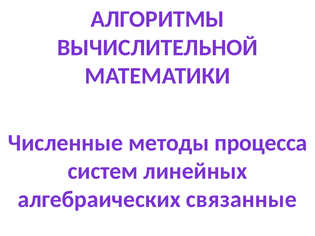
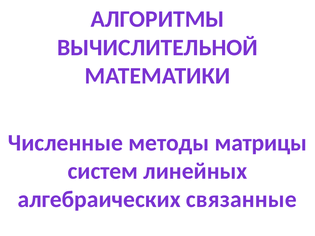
процесса: процесса -> матрицы
